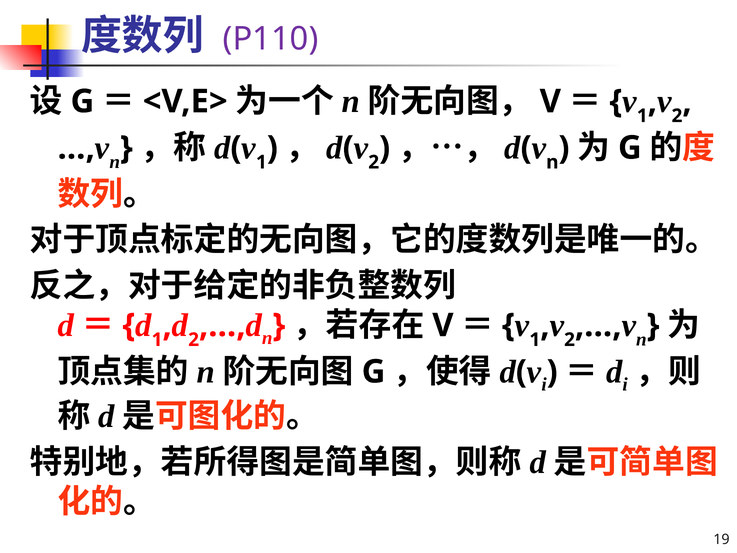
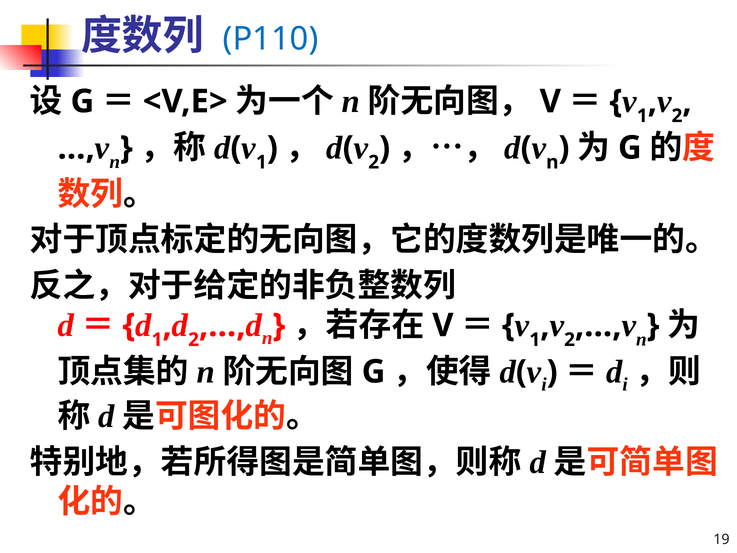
P110 colour: purple -> blue
